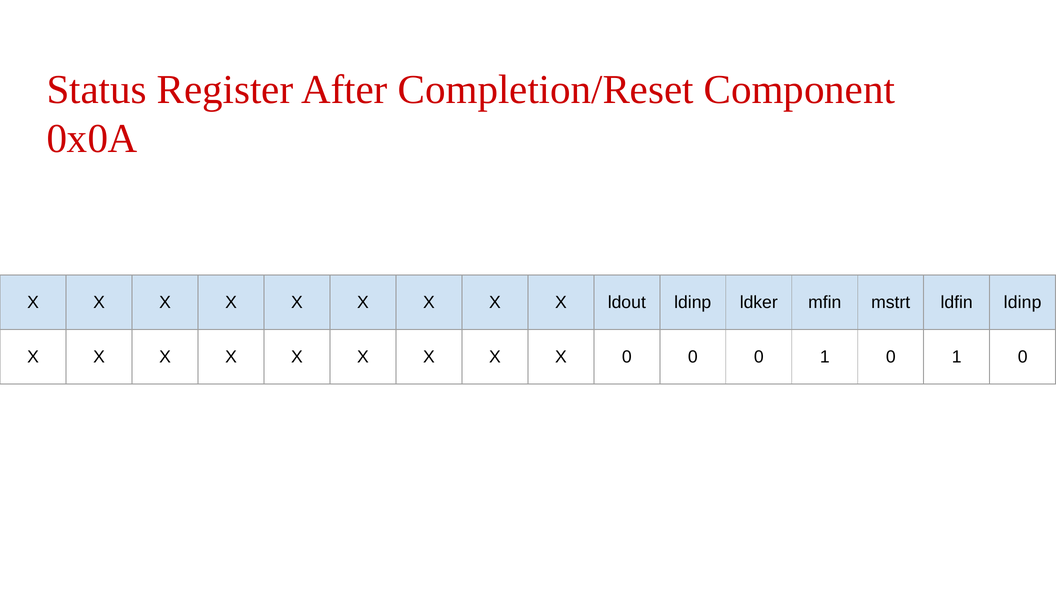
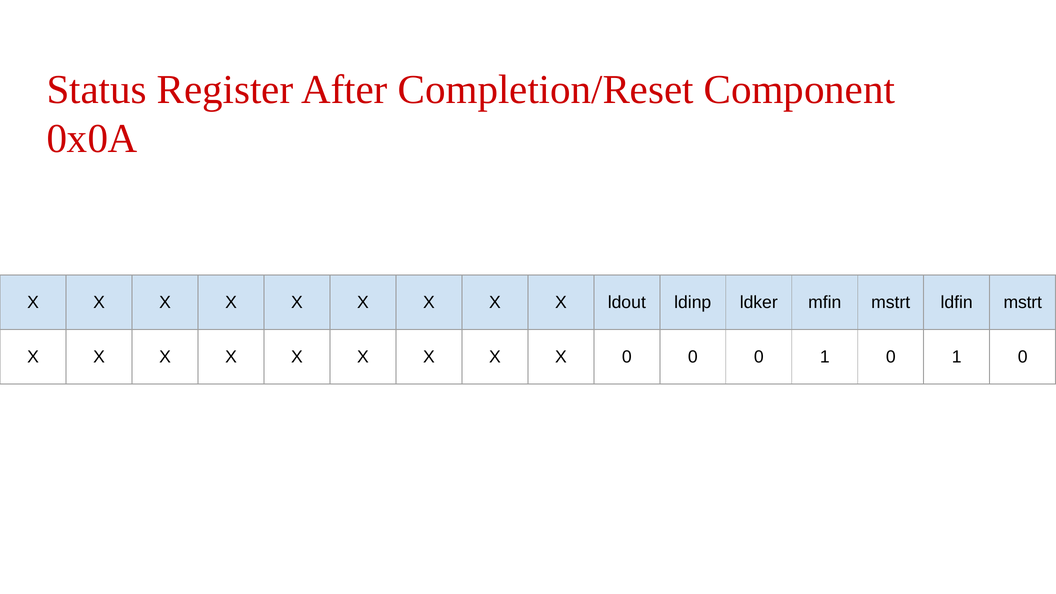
ldfin ldinp: ldinp -> mstrt
